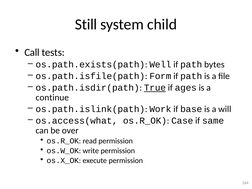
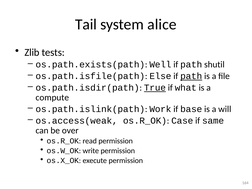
Still: Still -> Tail
child: child -> alice
Call: Call -> Zlib
bytes: bytes -> shutil
Form: Form -> Else
path at (191, 76) underline: none -> present
ages: ages -> what
continue: continue -> compute
os.access(what: os.access(what -> os.access(weak
